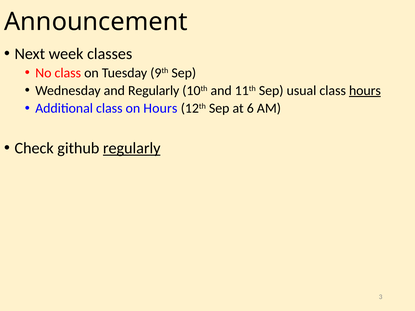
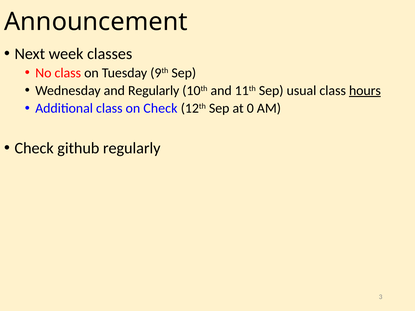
on Hours: Hours -> Check
6: 6 -> 0
regularly at (132, 148) underline: present -> none
